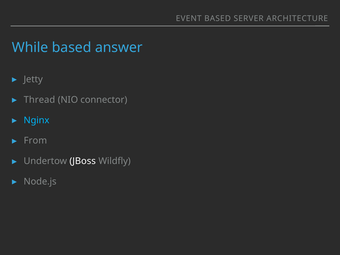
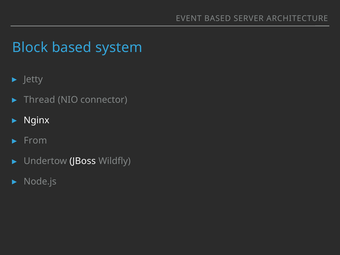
While: While -> Block
answer: answer -> system
Nginx colour: light blue -> white
